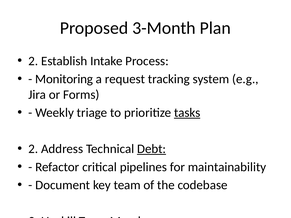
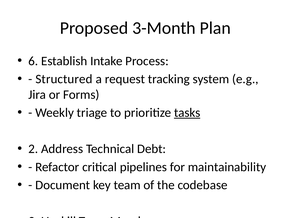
2 at (33, 61): 2 -> 6
Monitoring: Monitoring -> Structured
Debt underline: present -> none
